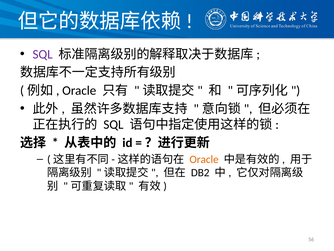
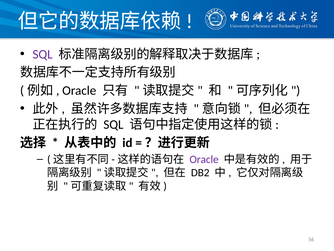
Oracle at (204, 159) colour: orange -> purple
